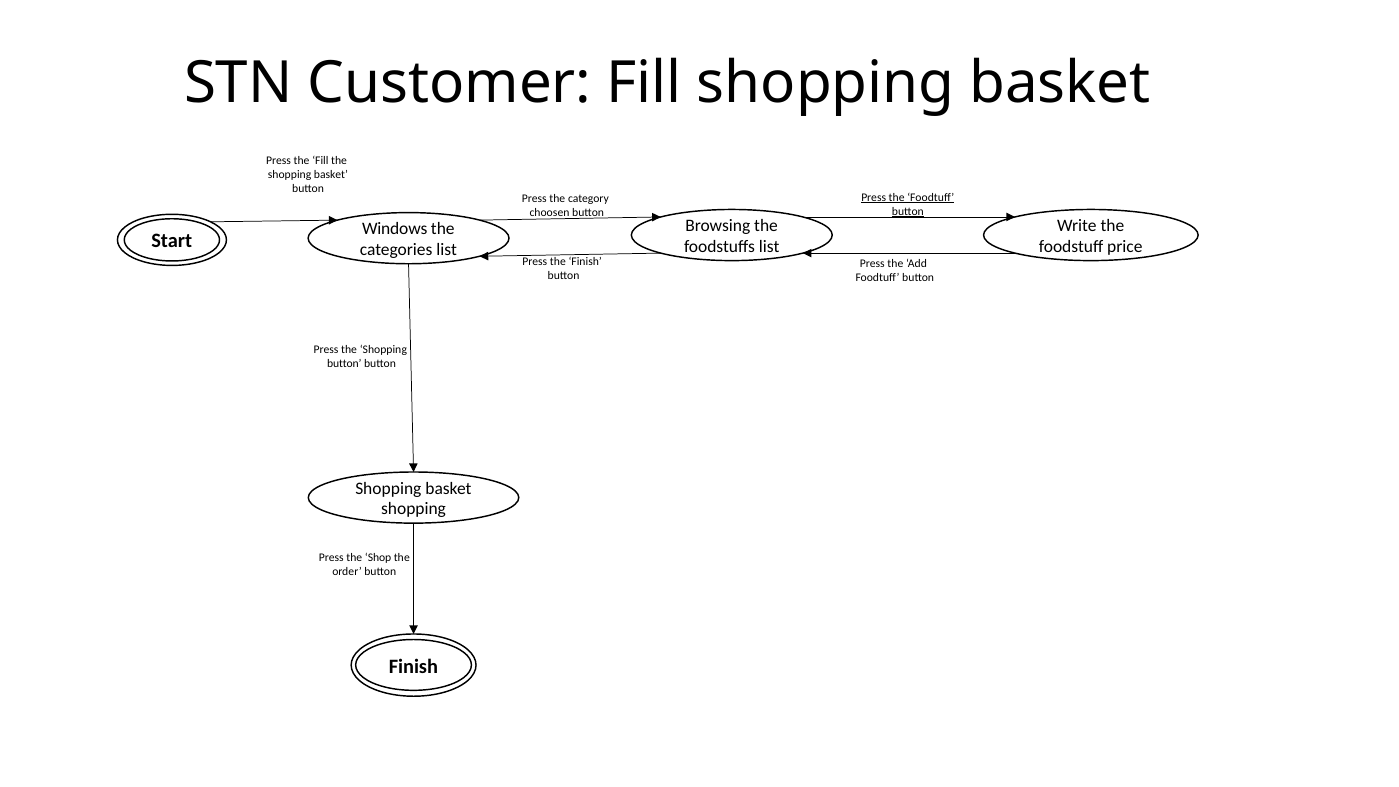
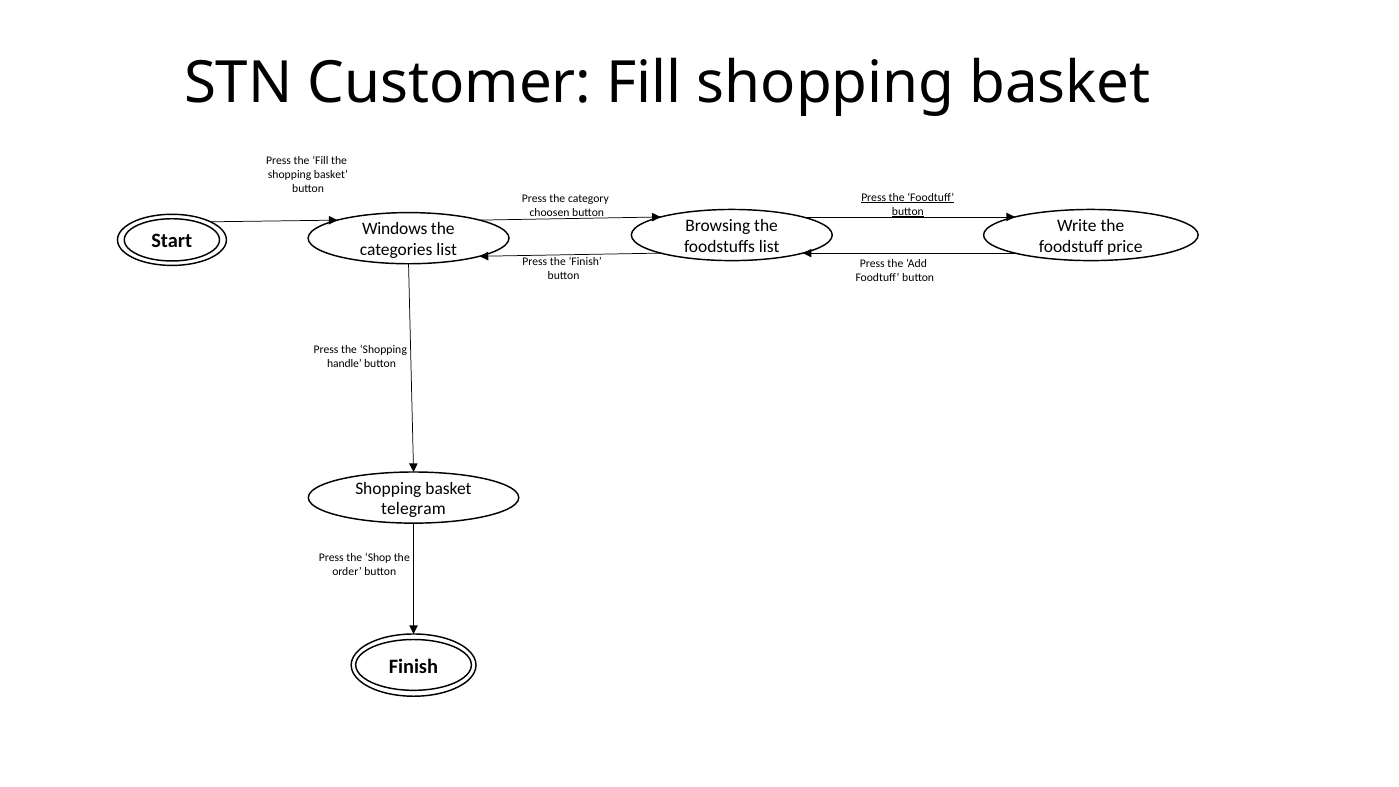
button at (344, 364): button -> handle
shopping at (414, 509): shopping -> telegram
